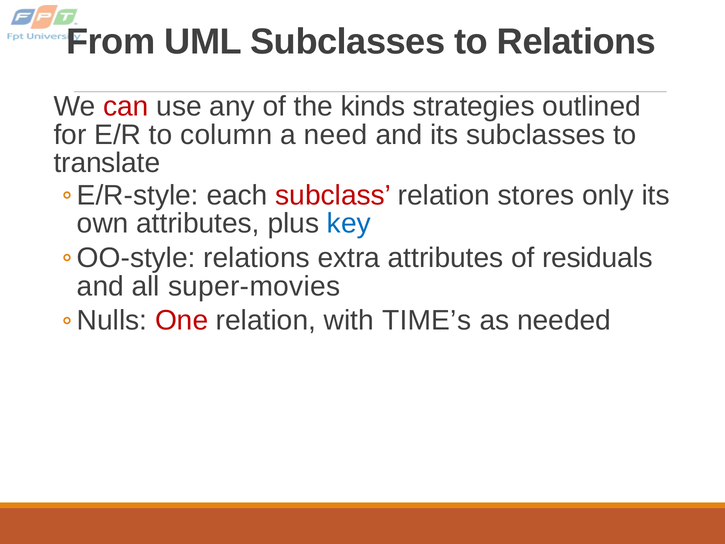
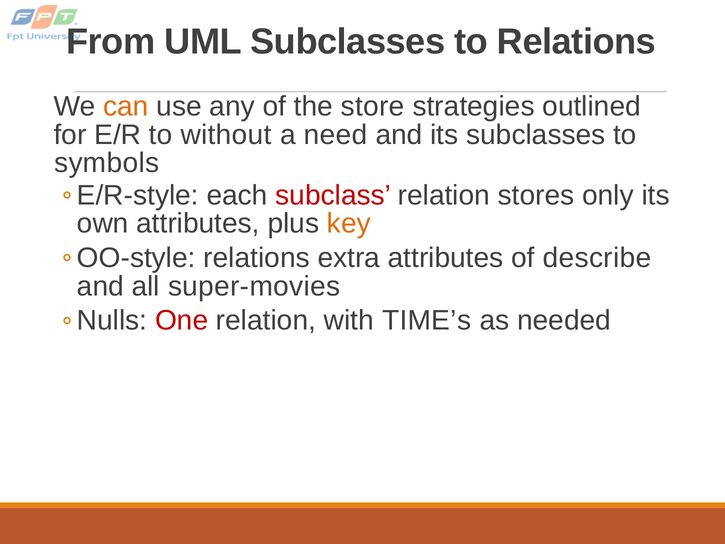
can colour: red -> orange
kinds: kinds -> store
column: column -> without
translate: translate -> symbols
key colour: blue -> orange
residuals: residuals -> describe
